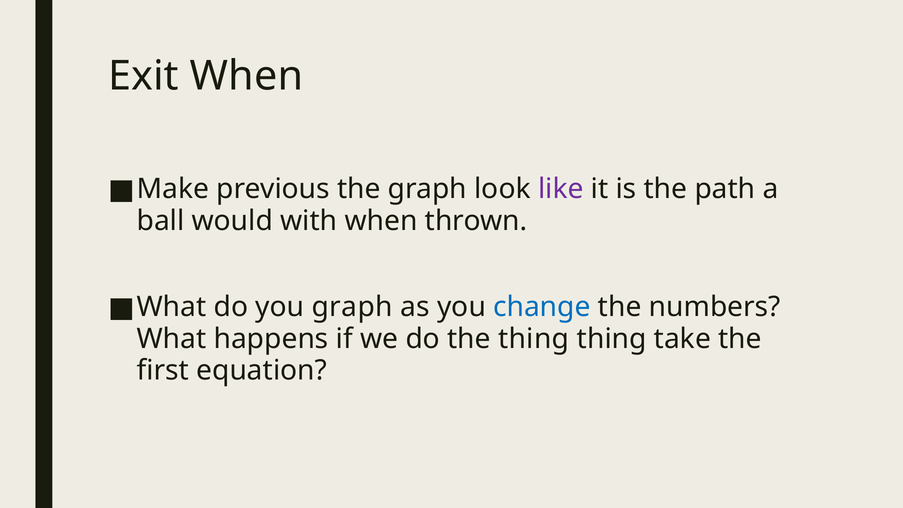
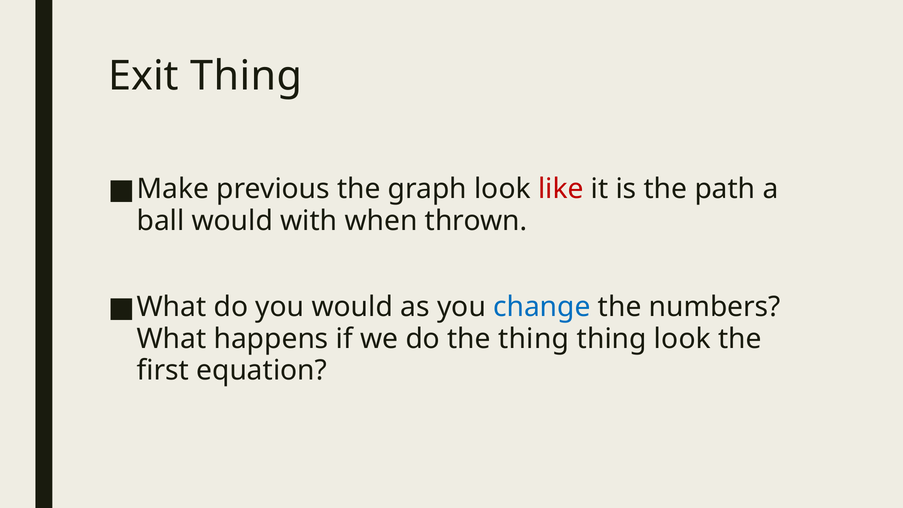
Exit When: When -> Thing
like colour: purple -> red
you graph: graph -> would
thing take: take -> look
